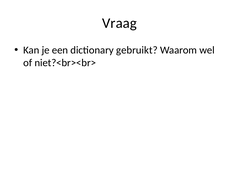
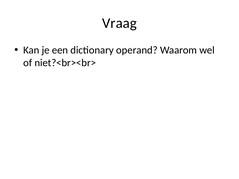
gebruikt: gebruikt -> operand
